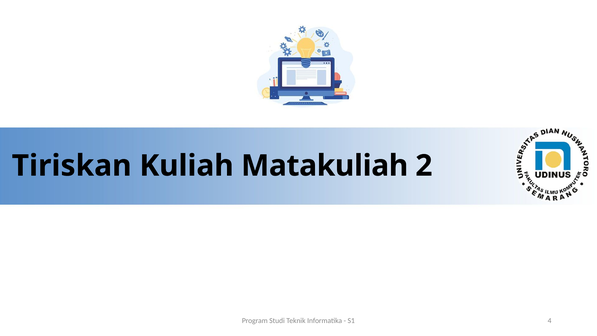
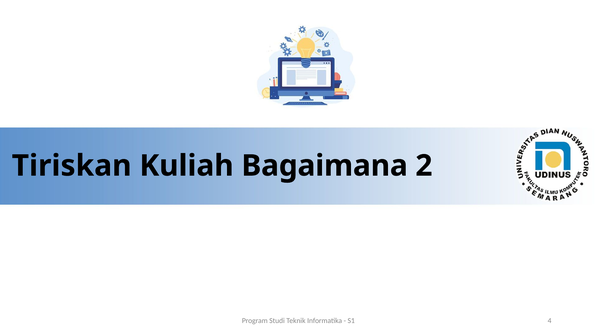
Matakuliah: Matakuliah -> Bagaimana
